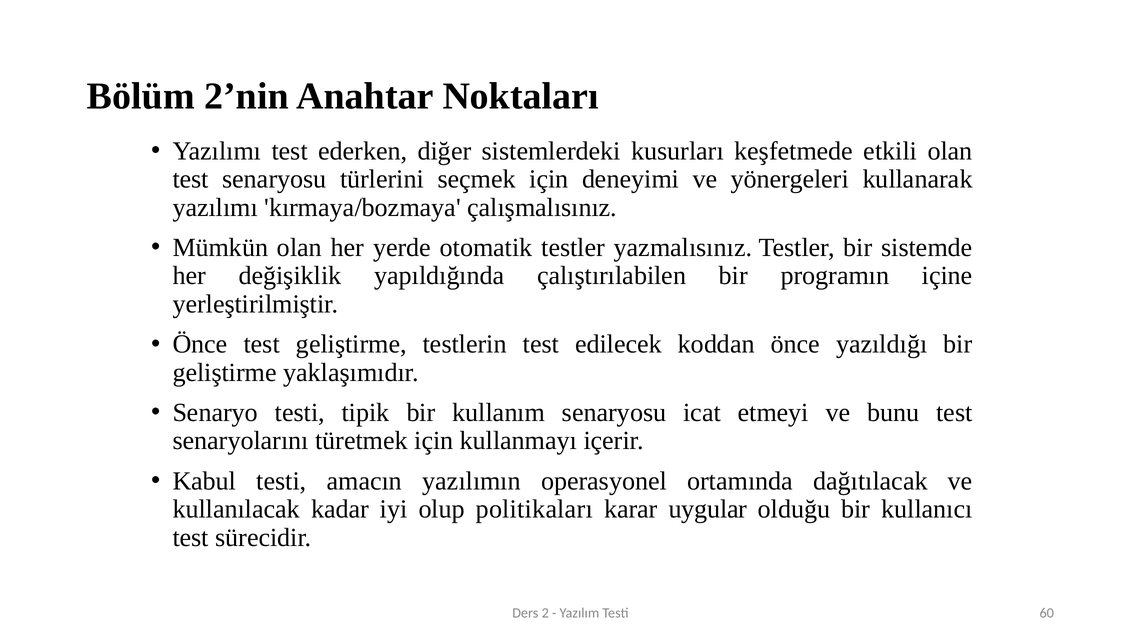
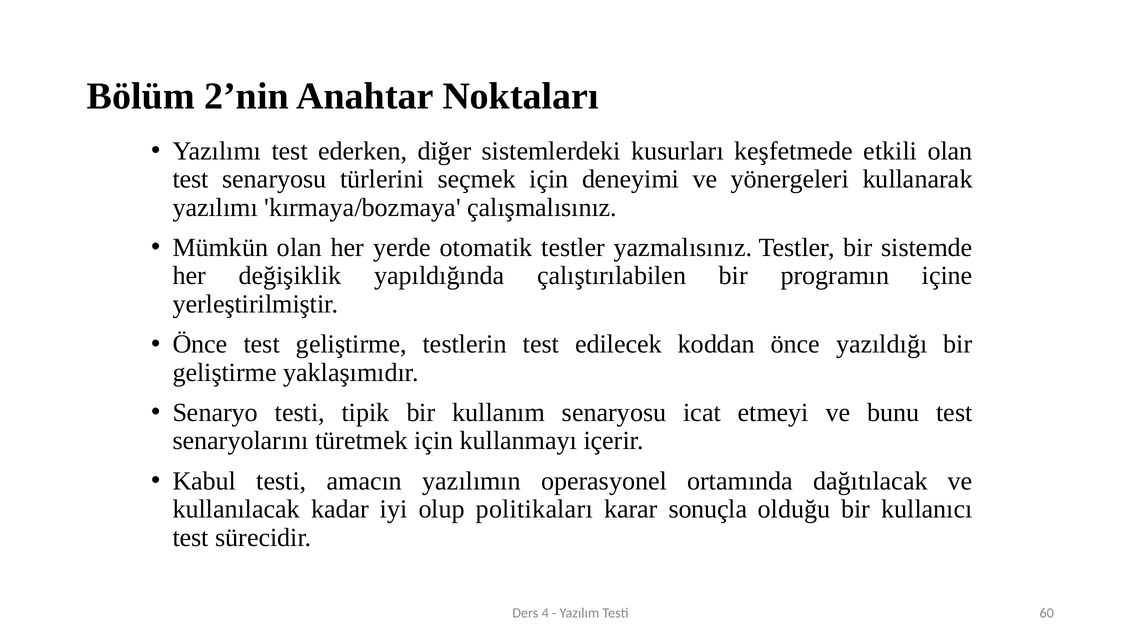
uygular: uygular -> sonuçla
2: 2 -> 4
